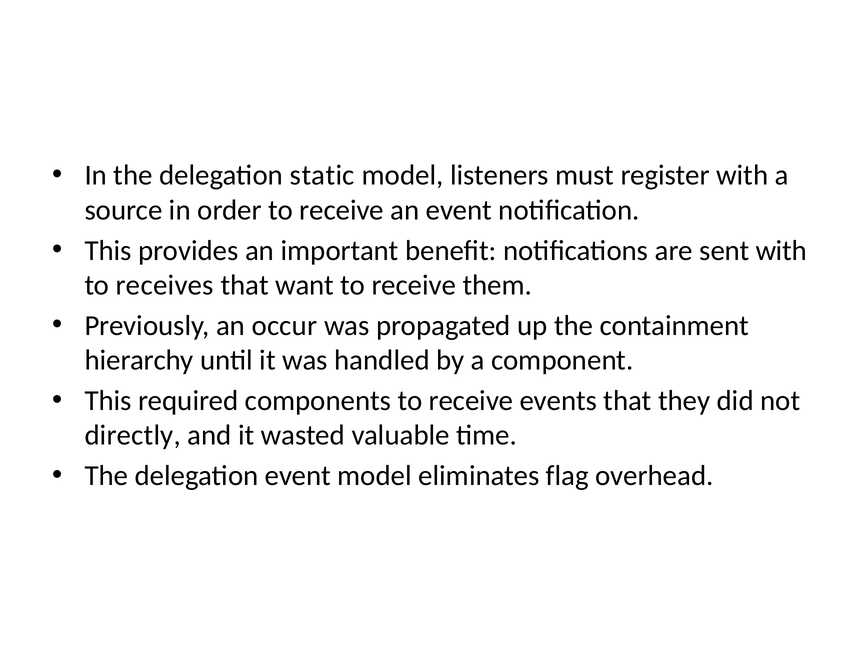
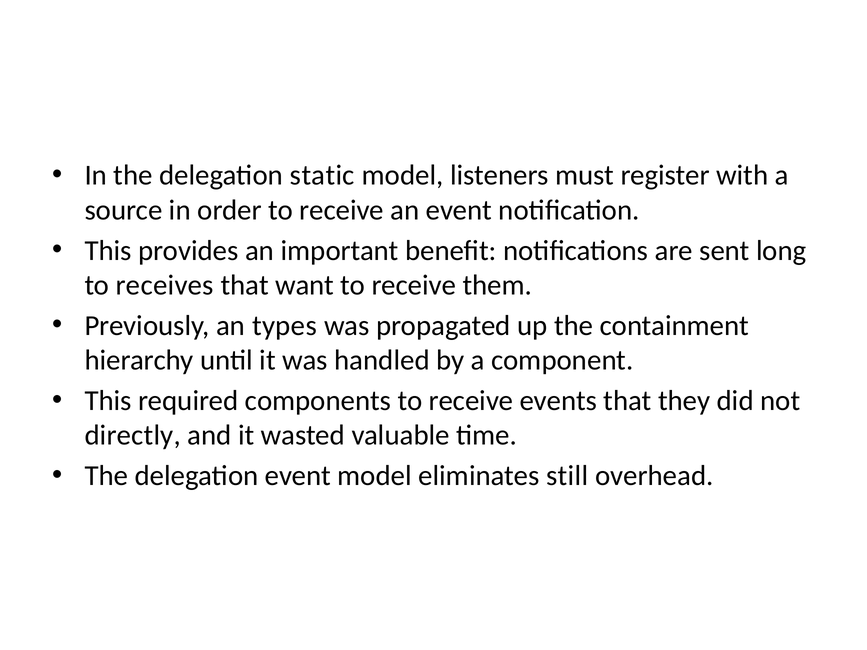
sent with: with -> long
occur: occur -> types
flag: flag -> still
